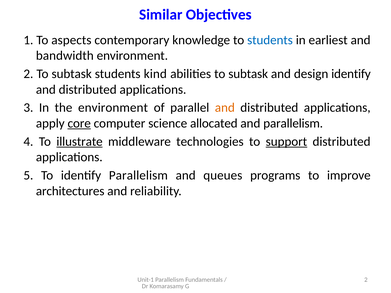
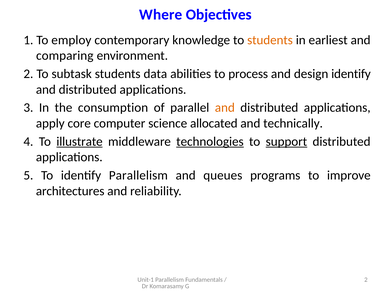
Similar: Similar -> Where
aspects: aspects -> employ
students at (270, 40) colour: blue -> orange
bandwidth: bandwidth -> comparing
kind: kind -> data
abilities to subtask: subtask -> process
the environment: environment -> consumption
core underline: present -> none
and parallelism: parallelism -> technically
technologies underline: none -> present
